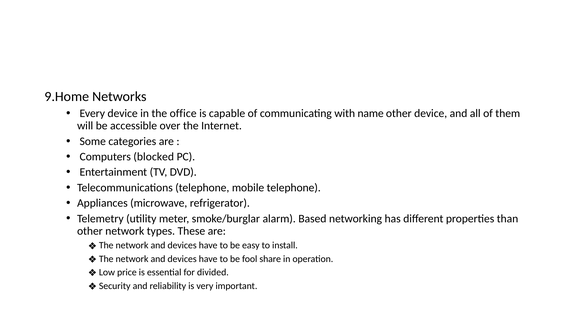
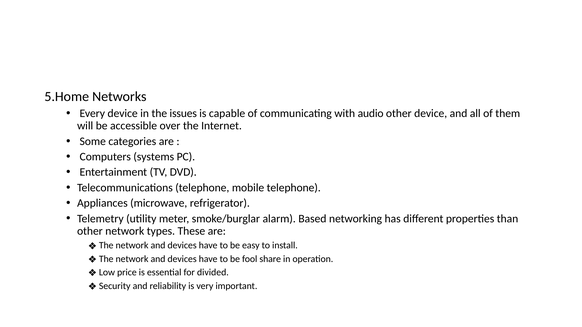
9.Home: 9.Home -> 5.Home
office: office -> issues
name: name -> audio
blocked: blocked -> systems
